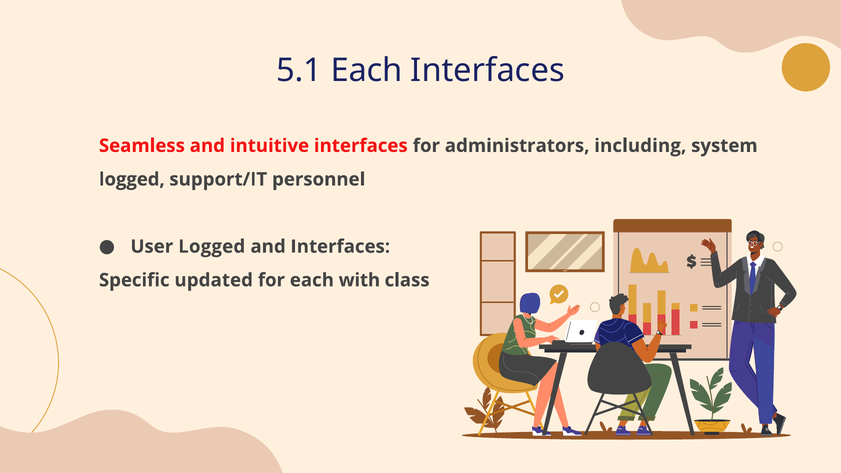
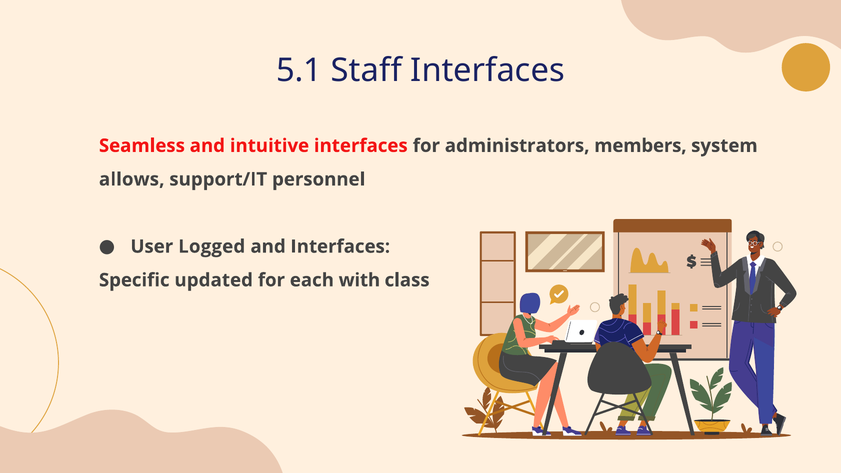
5.1 Each: Each -> Staff
including: including -> members
logged at (132, 179): logged -> allows
